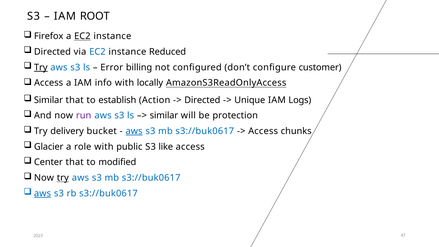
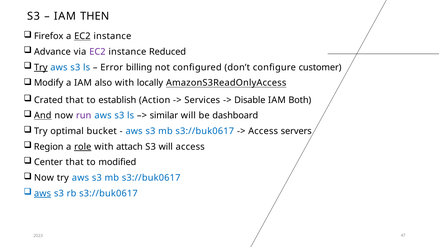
ROOT: ROOT -> THEN
Directed at (52, 52): Directed -> Advance
EC2 at (97, 52) colour: blue -> purple
Access at (49, 83): Access -> Modify
info: info -> also
Similar at (48, 100): Similar -> Crated
Directed at (202, 100): Directed -> Services
Unique: Unique -> Disable
Logs: Logs -> Both
And underline: none -> present
protection: protection -> dashboard
delivery: delivery -> optimal
aws at (134, 131) underline: present -> none
chunks: chunks -> servers
Glacier: Glacier -> Region
role underline: none -> present
public: public -> attach
S3 like: like -> will
try at (63, 178) underline: present -> none
